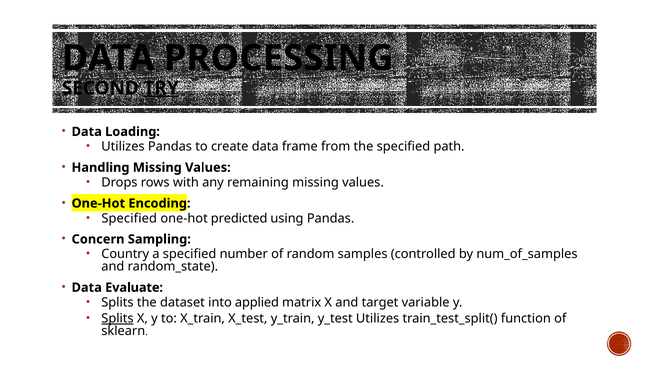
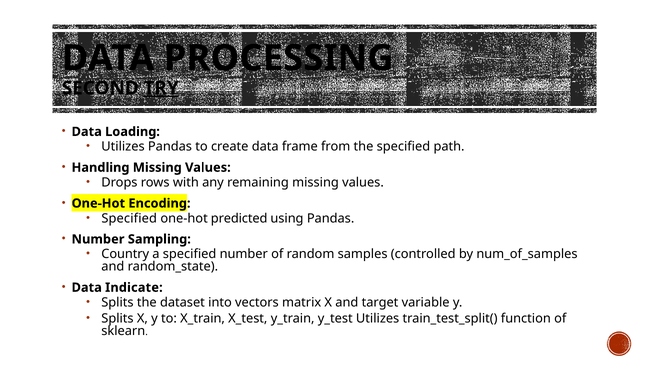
Concern at (98, 239): Concern -> Number
Evaluate: Evaluate -> Indicate
applied: applied -> vectors
Splits at (118, 319) underline: present -> none
